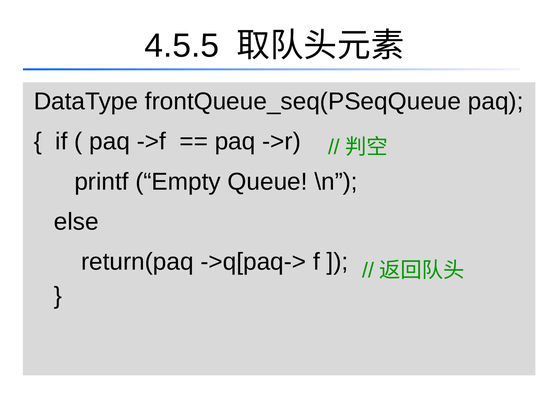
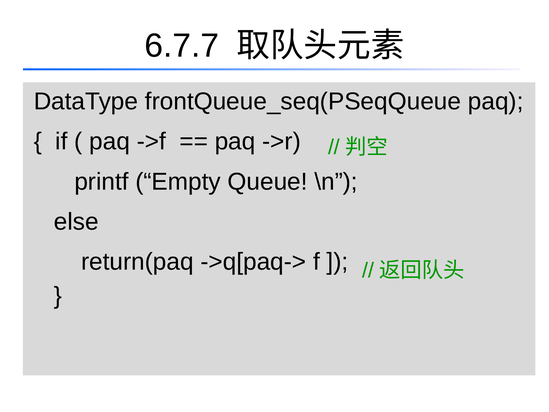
4.5.5: 4.5.5 -> 6.7.7
